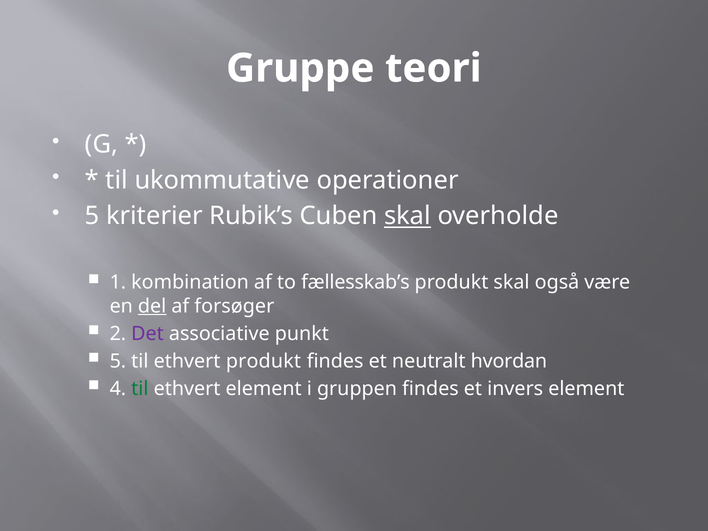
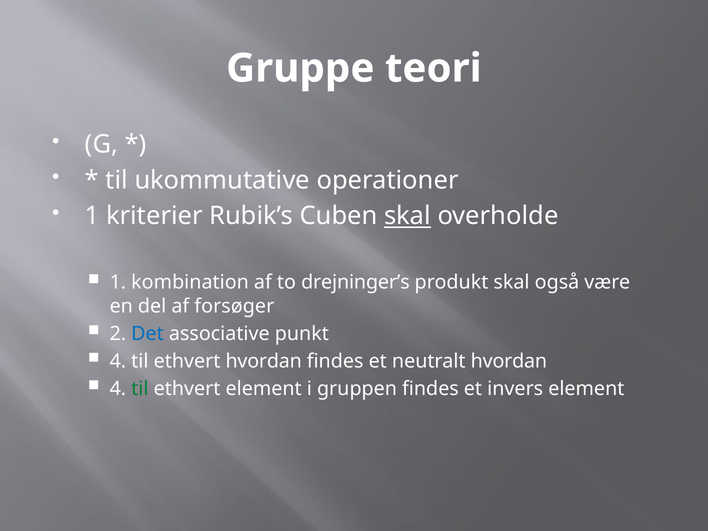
5 at (92, 216): 5 -> 1
fællesskab’s: fællesskab’s -> drejninger’s
del underline: present -> none
Det colour: purple -> blue
5 at (118, 361): 5 -> 4
ethvert produkt: produkt -> hvordan
